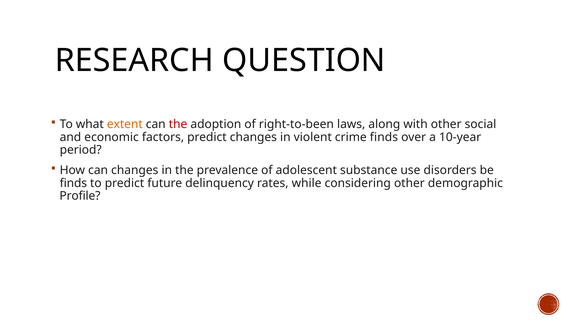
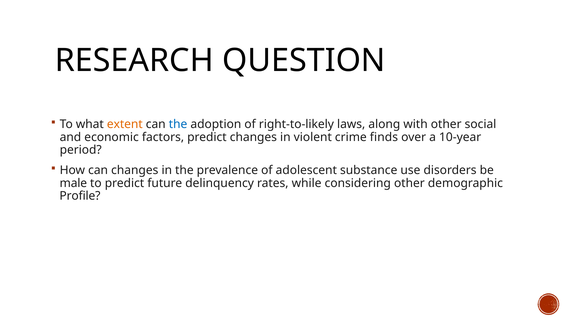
the at (178, 124) colour: red -> blue
right-to-been: right-to-been -> right-to-likely
finds at (73, 183): finds -> male
